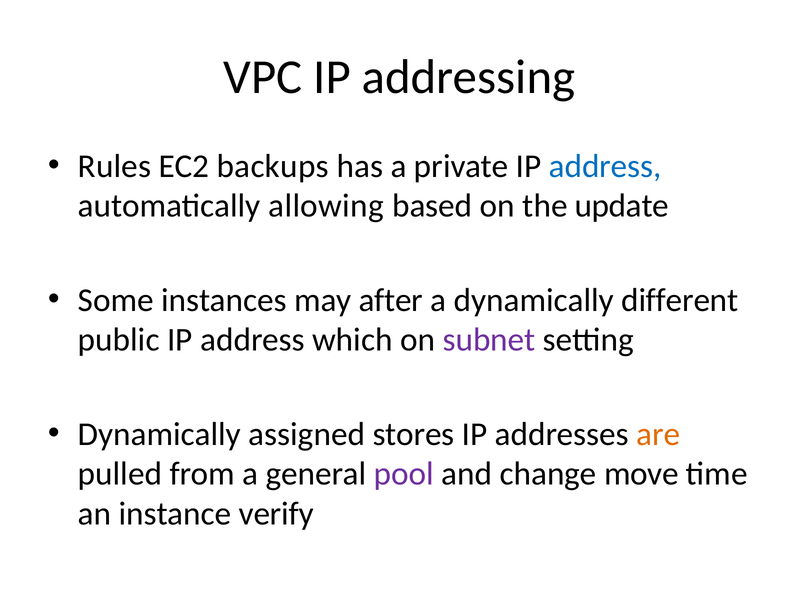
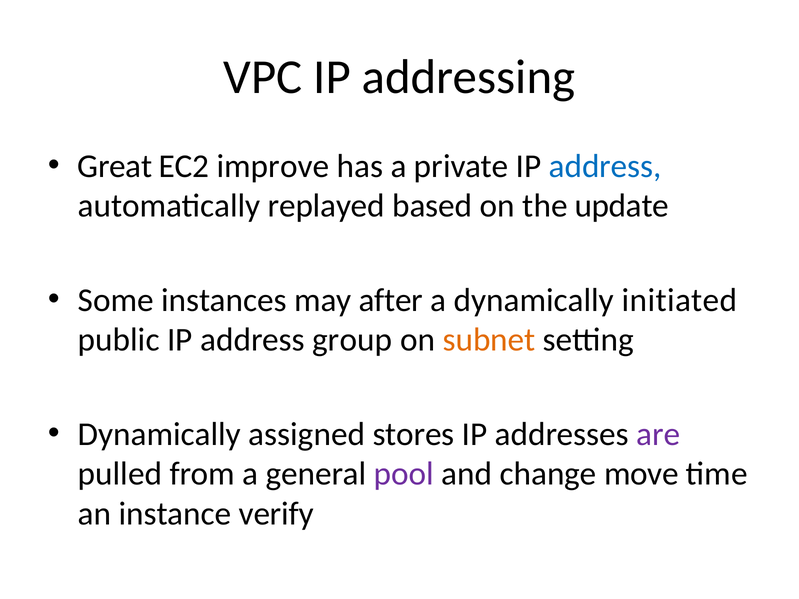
Rules: Rules -> Great
backups: backups -> improve
allowing: allowing -> replayed
different: different -> initiated
which: which -> group
subnet colour: purple -> orange
are colour: orange -> purple
